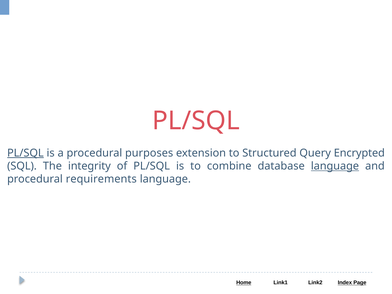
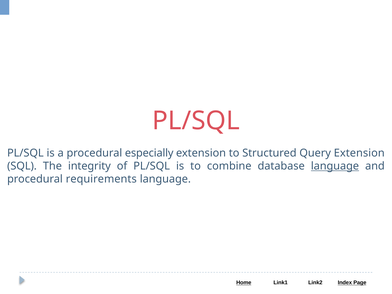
PL/SQL at (25, 153) underline: present -> none
purposes: purposes -> especially
Query Encrypted: Encrypted -> Extension
